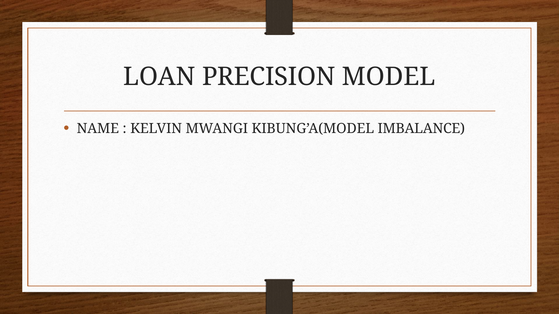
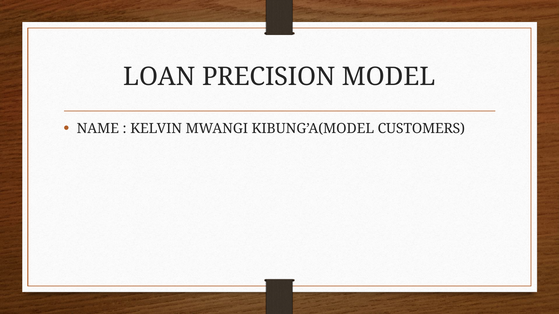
IMBALANCE: IMBALANCE -> CUSTOMERS
